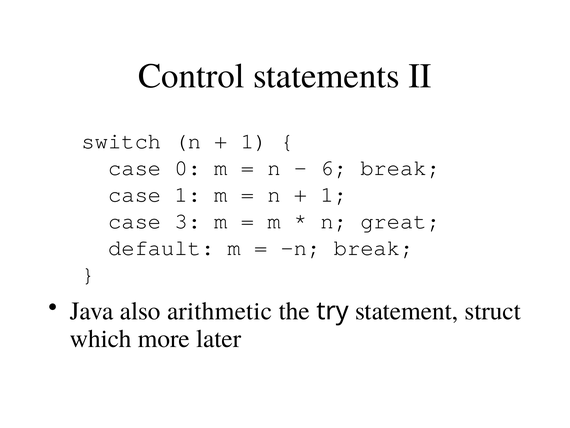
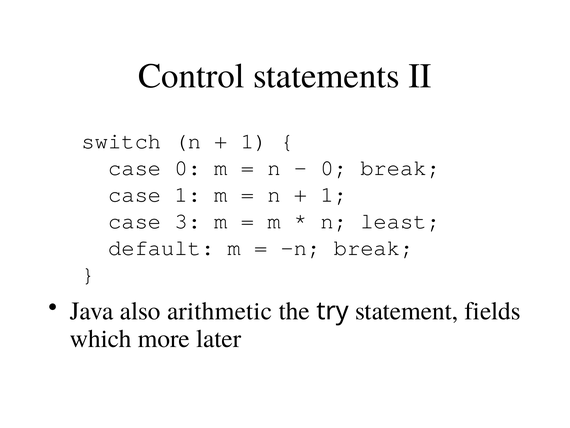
6 at (334, 168): 6 -> 0
great: great -> least
struct: struct -> fields
